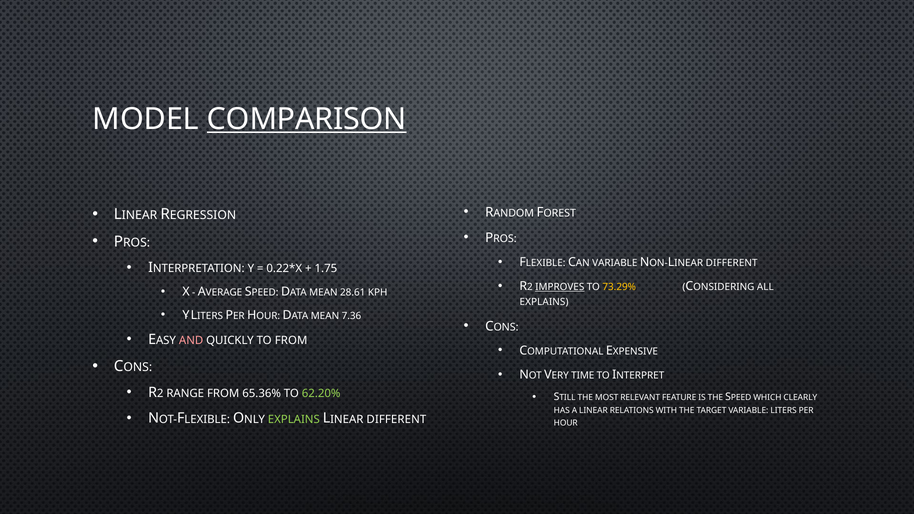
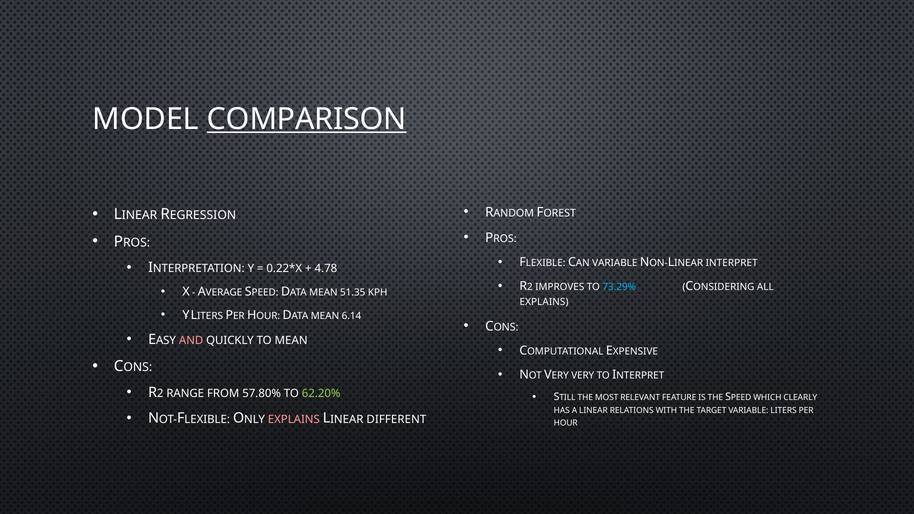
NON-LINEAR DIFFERENT: DIFFERENT -> INTERPRET
1.75: 1.75 -> 4.78
IMPROVES underline: present -> none
73.29% colour: yellow -> light blue
28.61: 28.61 -> 51.35
7.36: 7.36 -> 6.14
TO FROM: FROM -> MEAN
VERY TIME: TIME -> VERY
65.36%: 65.36% -> 57.80%
EXPLAINS at (294, 419) colour: light green -> pink
